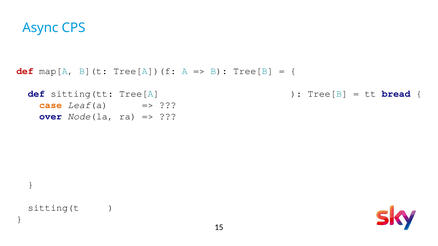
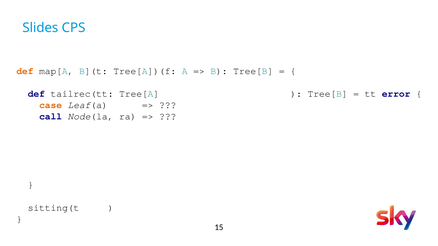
Async: Async -> Slides
def at (25, 71) colour: red -> orange
sitting(tt: sitting(tt -> tailrec(tt
bread: bread -> error
over: over -> call
